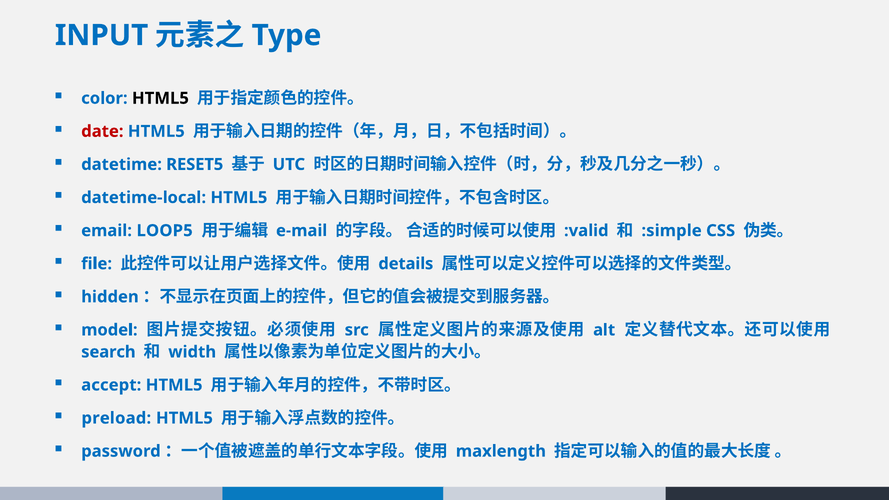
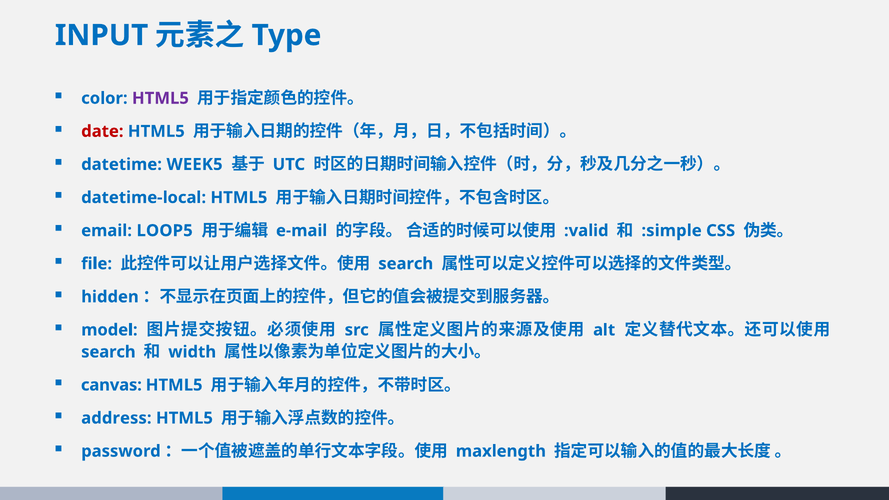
HTML5 at (160, 98) colour: black -> purple
RESET5: RESET5 -> WEEK5
details at (406, 264): details -> search
accept: accept -> canvas
preload: preload -> address
